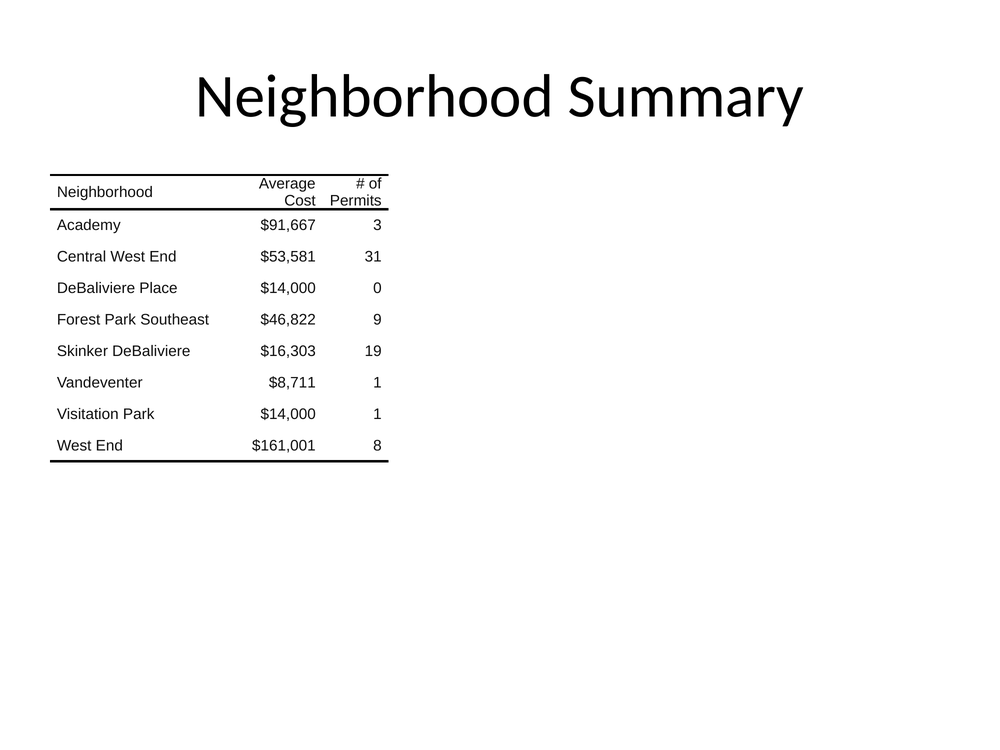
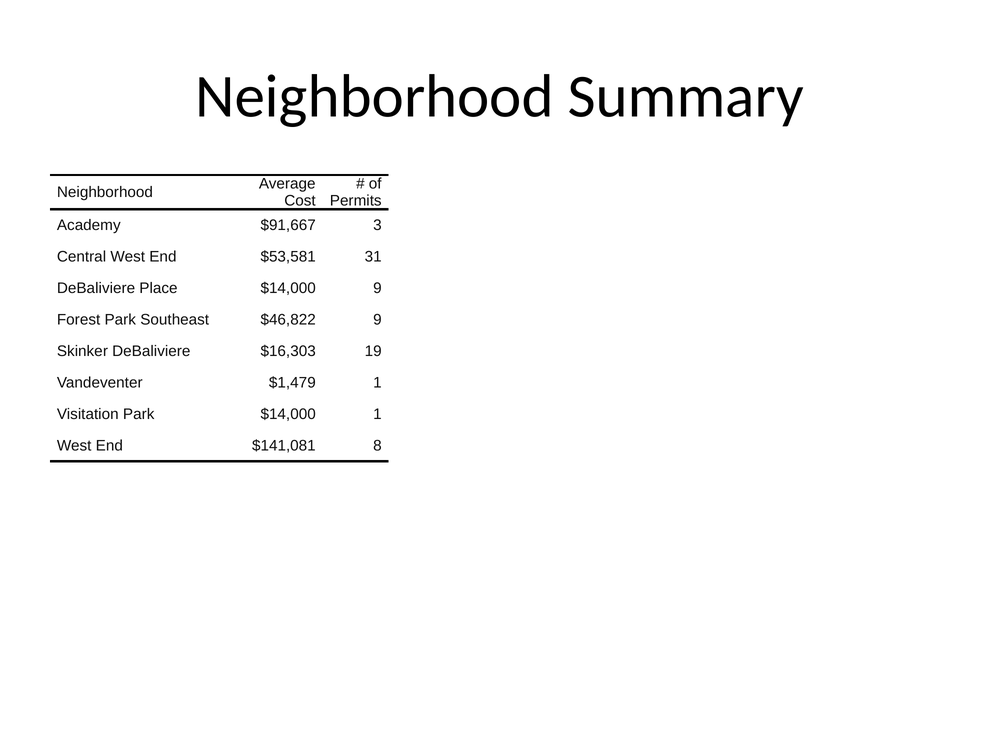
$14,000 0: 0 -> 9
$8,711: $8,711 -> $1,479
$161,001: $161,001 -> $141,081
